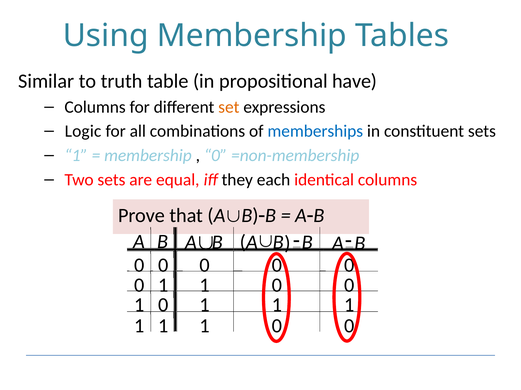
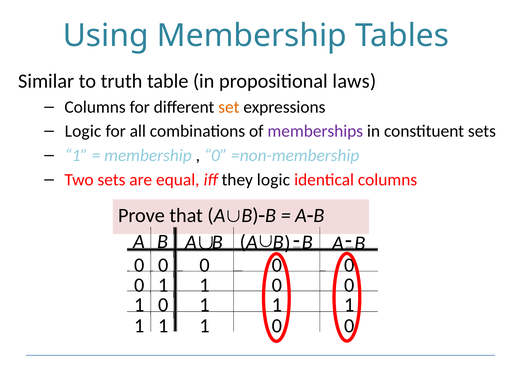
have: have -> laws
memberships colour: blue -> purple
they each: each -> logic
